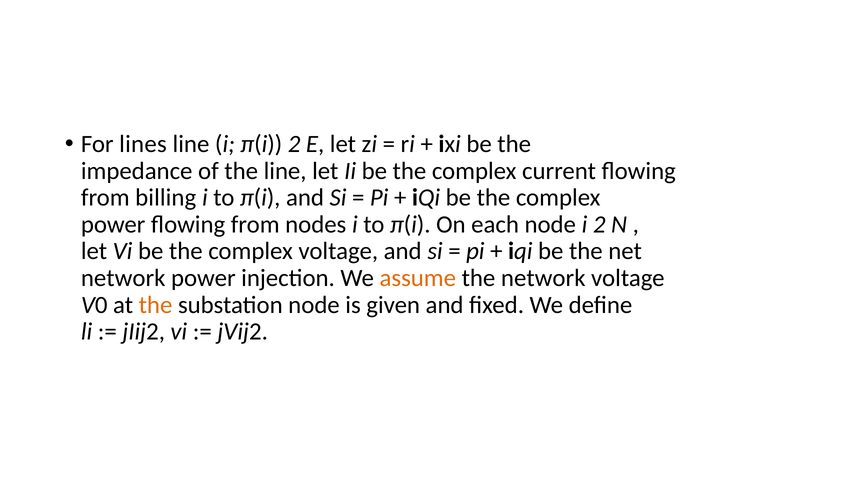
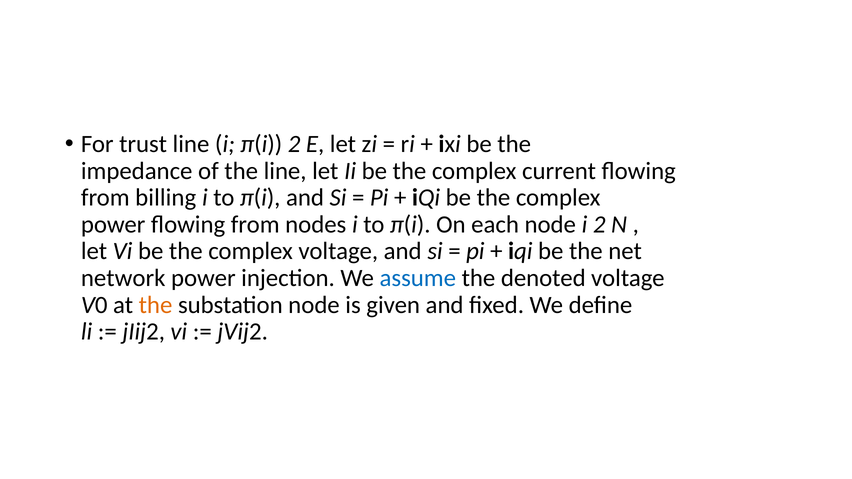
lines: lines -> trust
assume colour: orange -> blue
the network: network -> denoted
